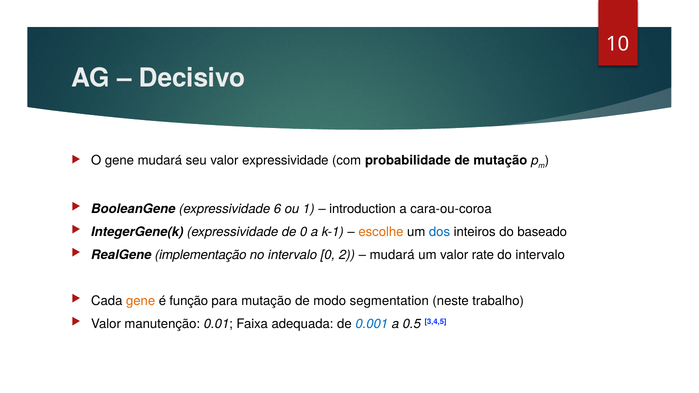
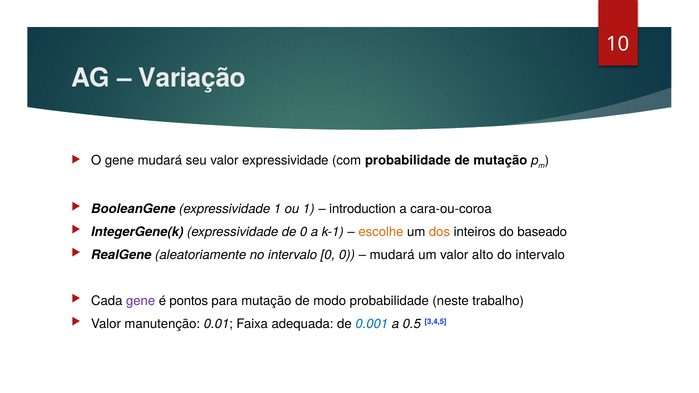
Decisivo: Decisivo -> Variação
expressividade 6: 6 -> 1
dos colour: blue -> orange
implementação: implementação -> aleatoriamente
0 2: 2 -> 0
rate: rate -> alto
gene at (141, 301) colour: orange -> purple
função: função -> pontos
modo segmentation: segmentation -> probabilidade
